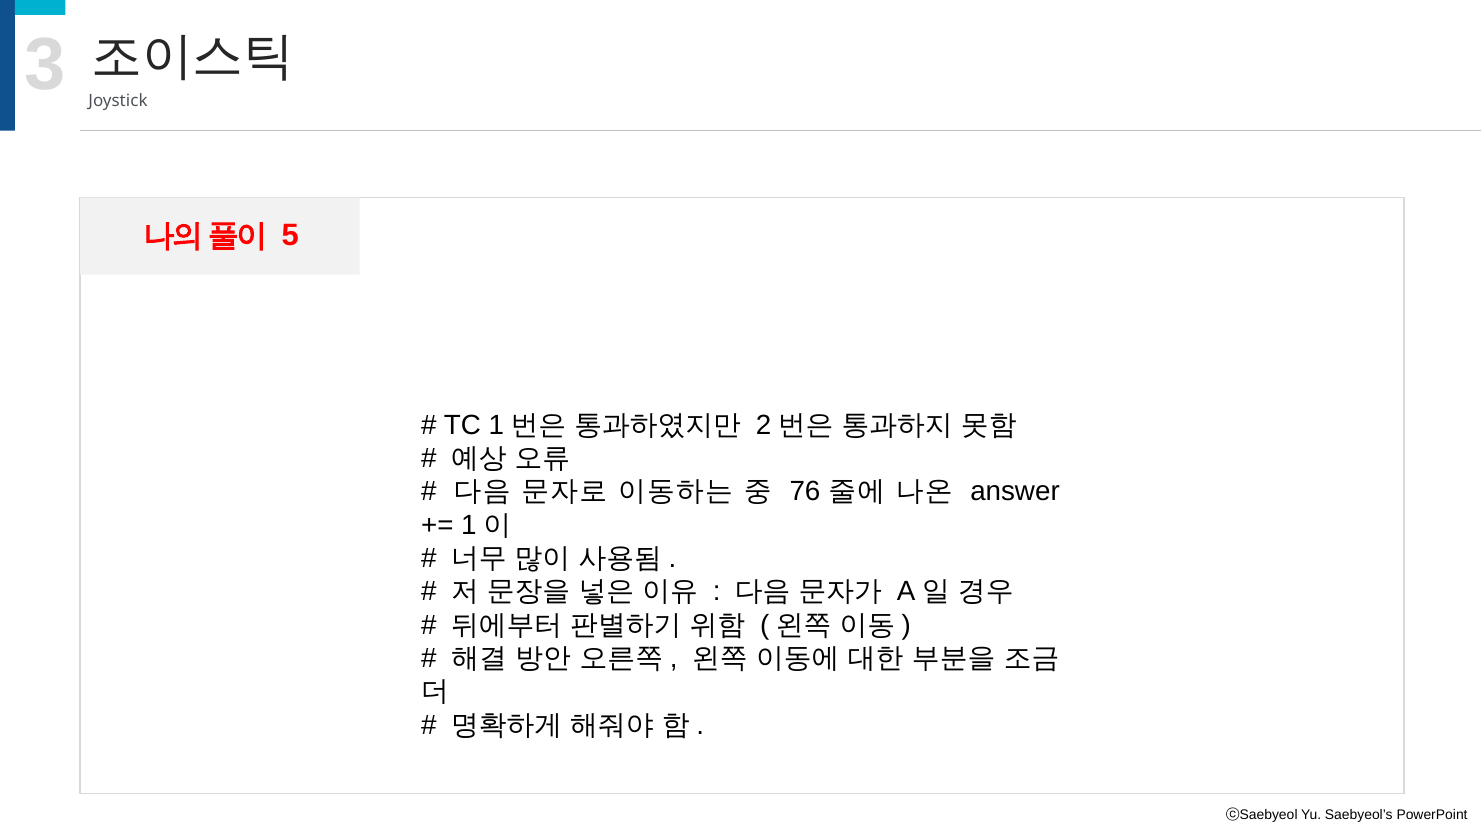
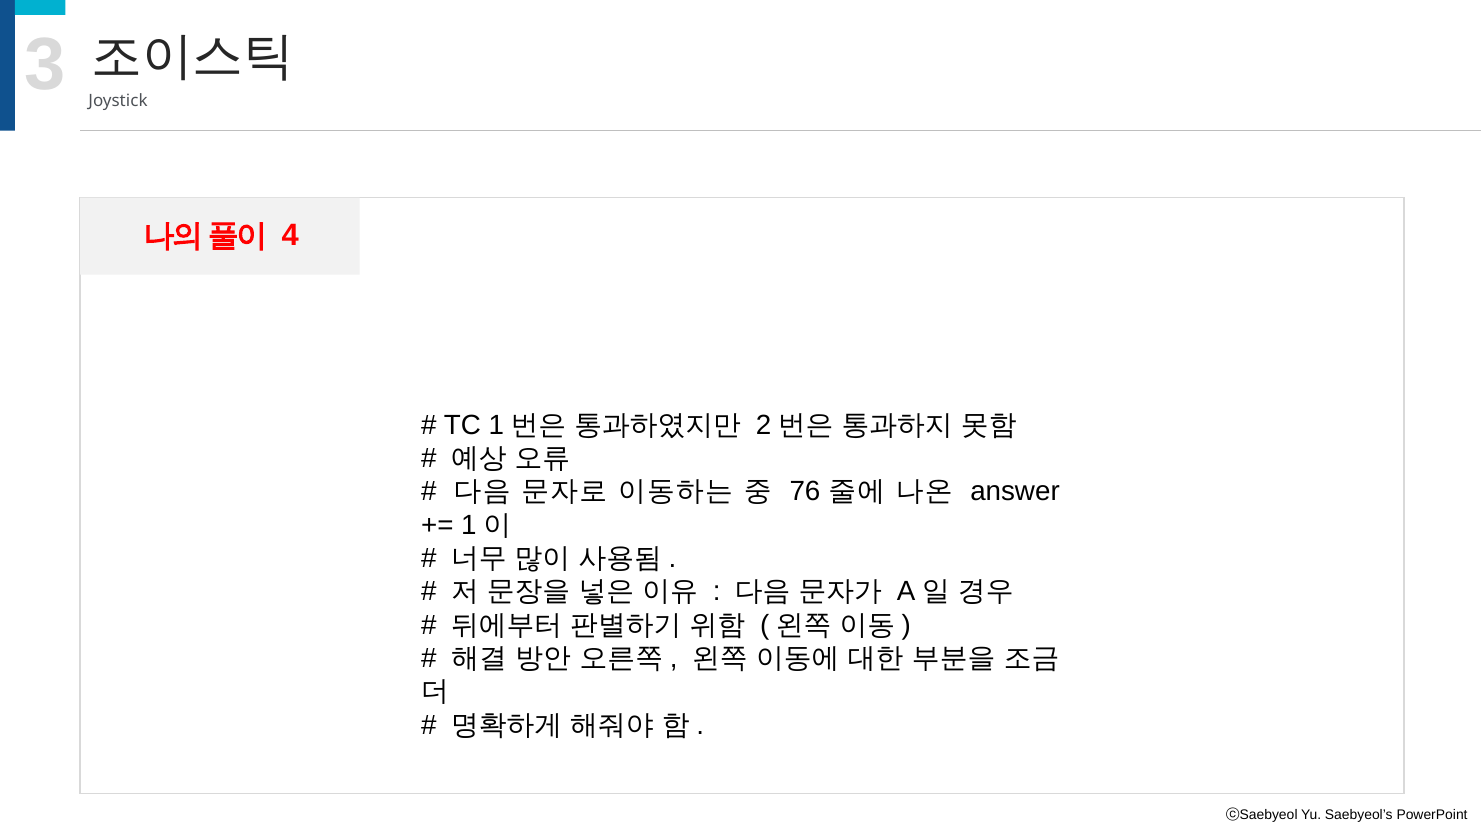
5: 5 -> 4
